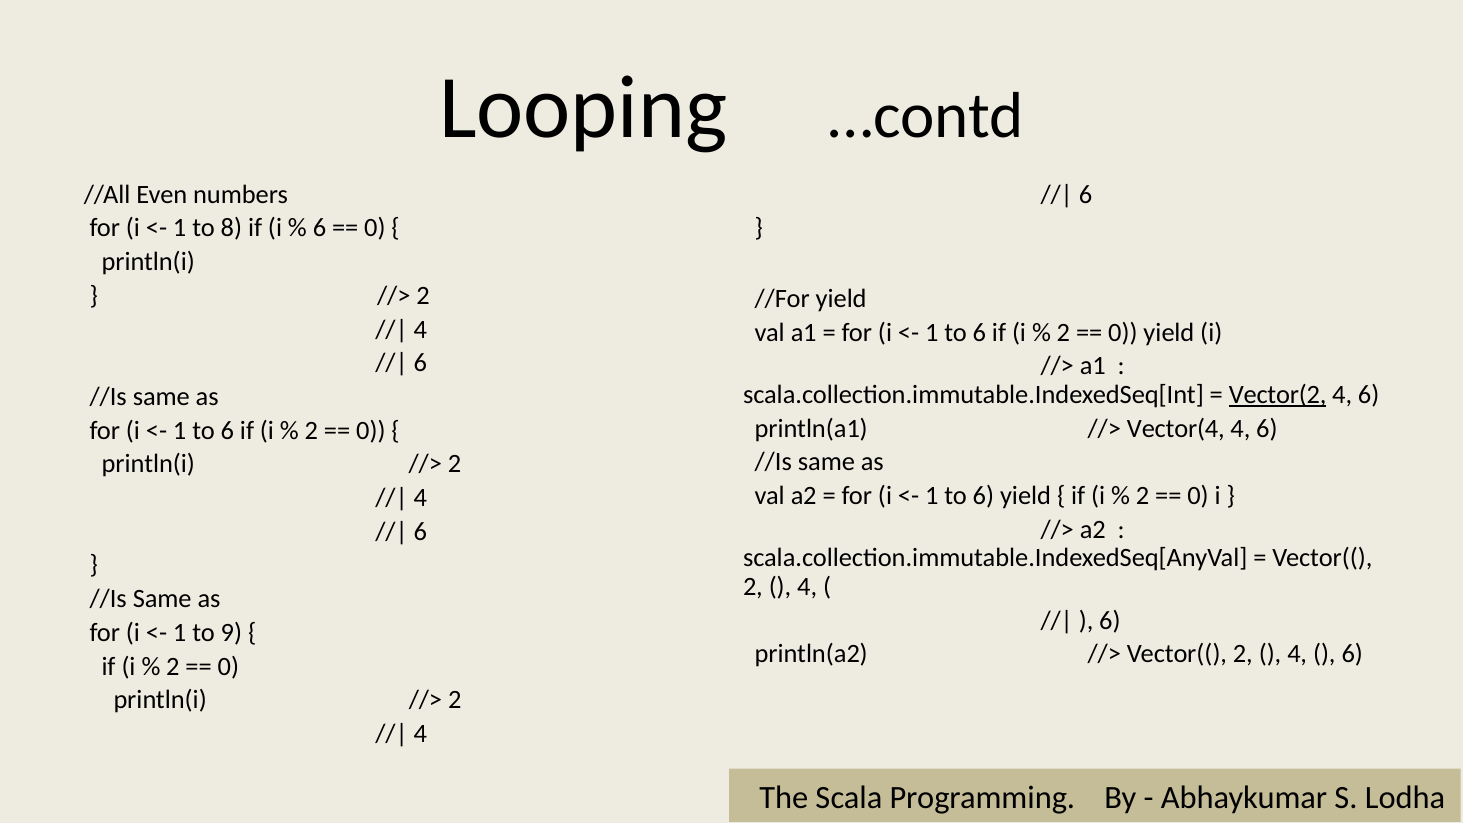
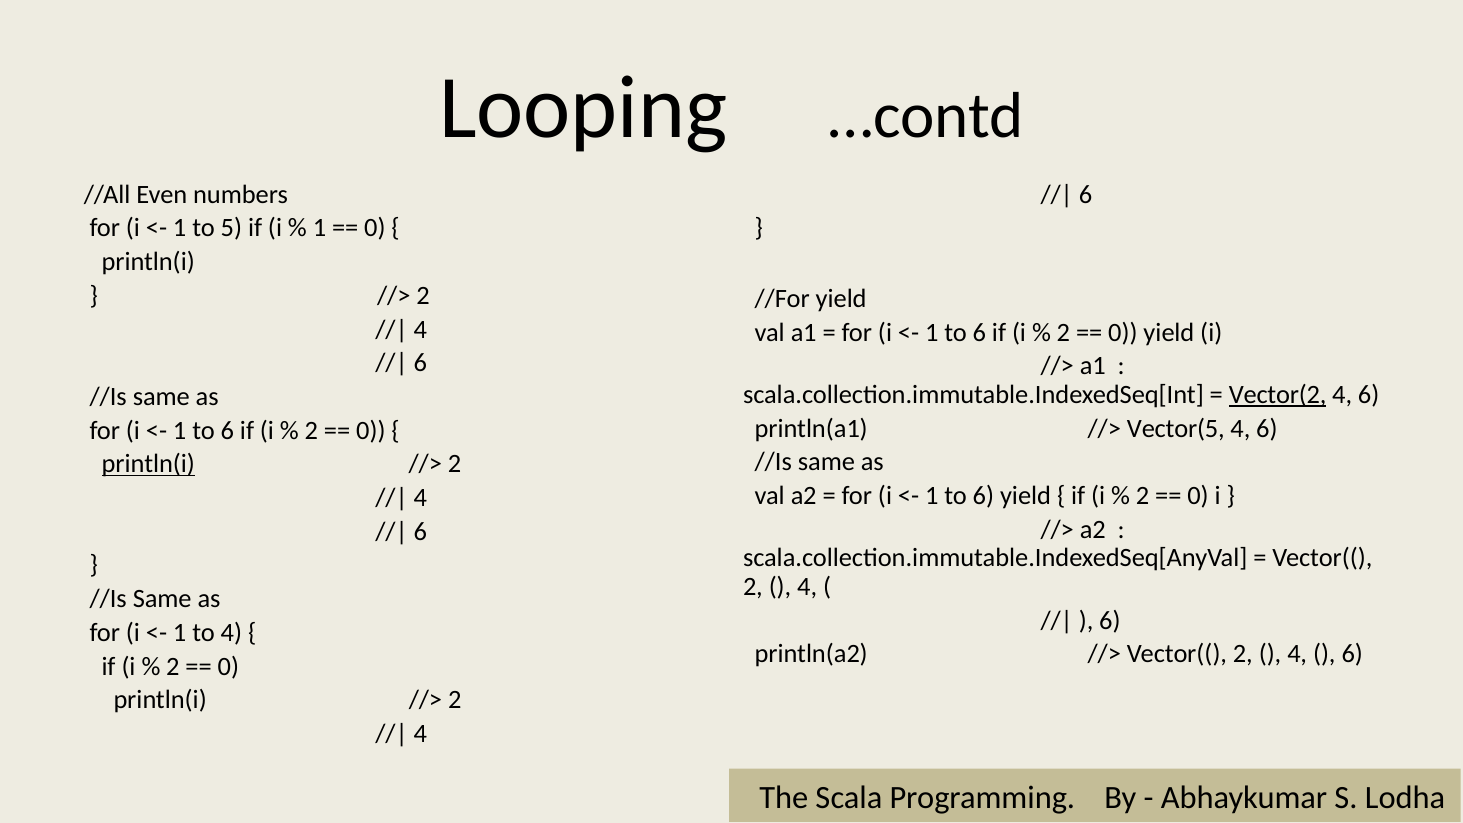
8: 8 -> 5
6 at (319, 228): 6 -> 1
Vector(4: Vector(4 -> Vector(5
println(i at (148, 464) underline: none -> present
to 9: 9 -> 4
